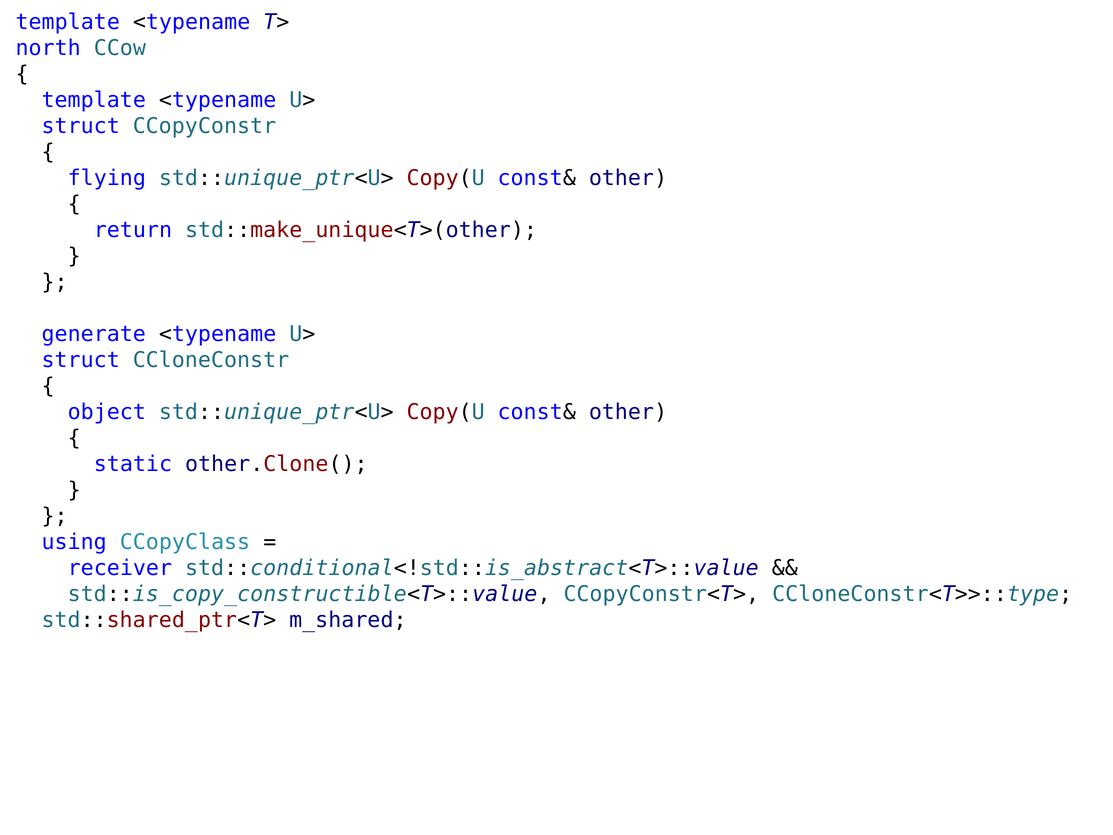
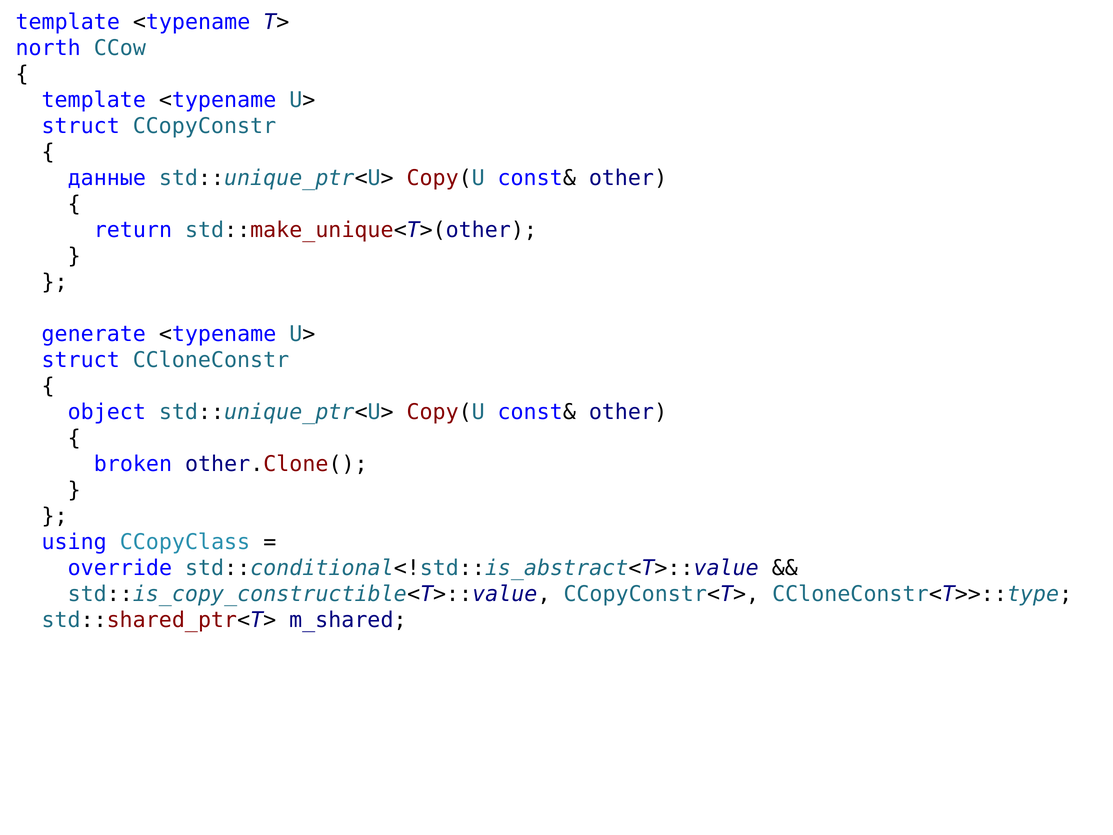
flying: flying -> данные
static: static -> broken
receiver: receiver -> override
